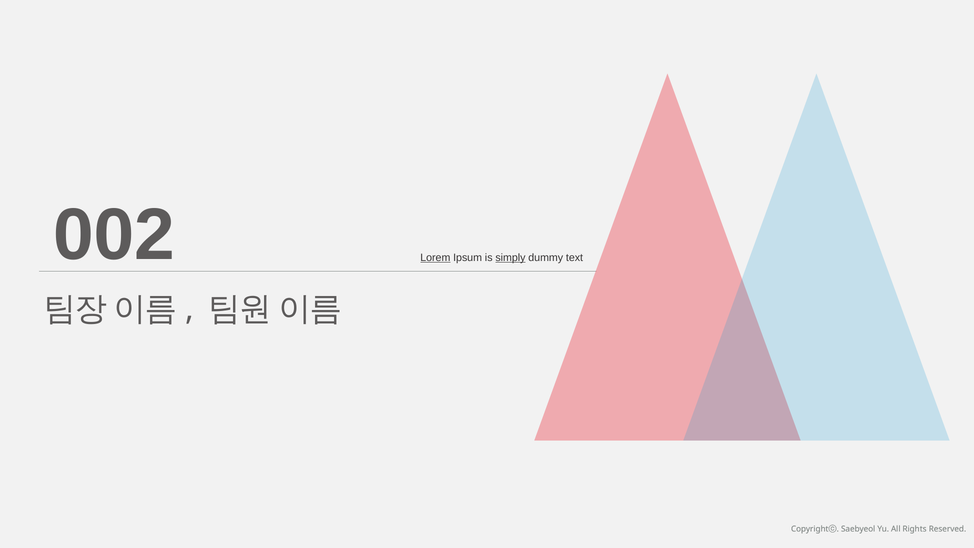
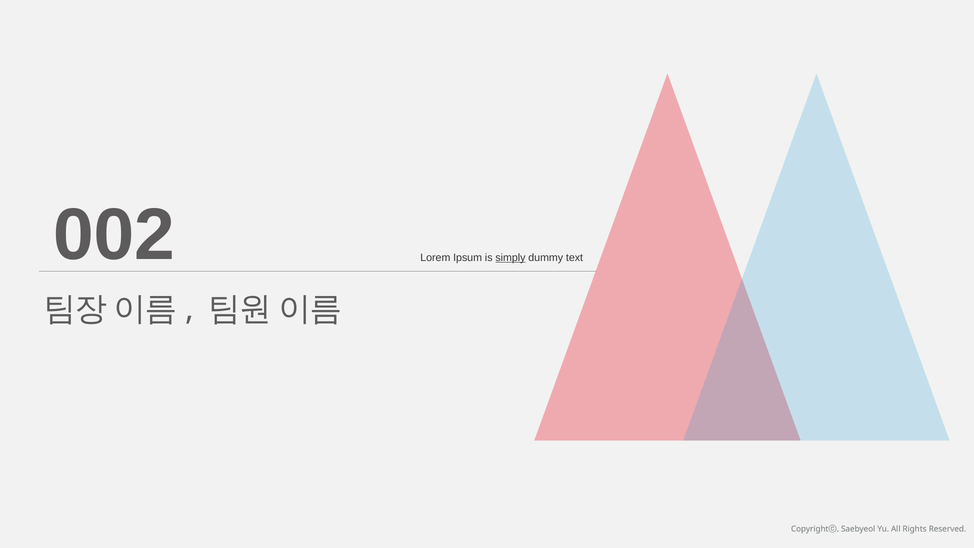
Lorem underline: present -> none
